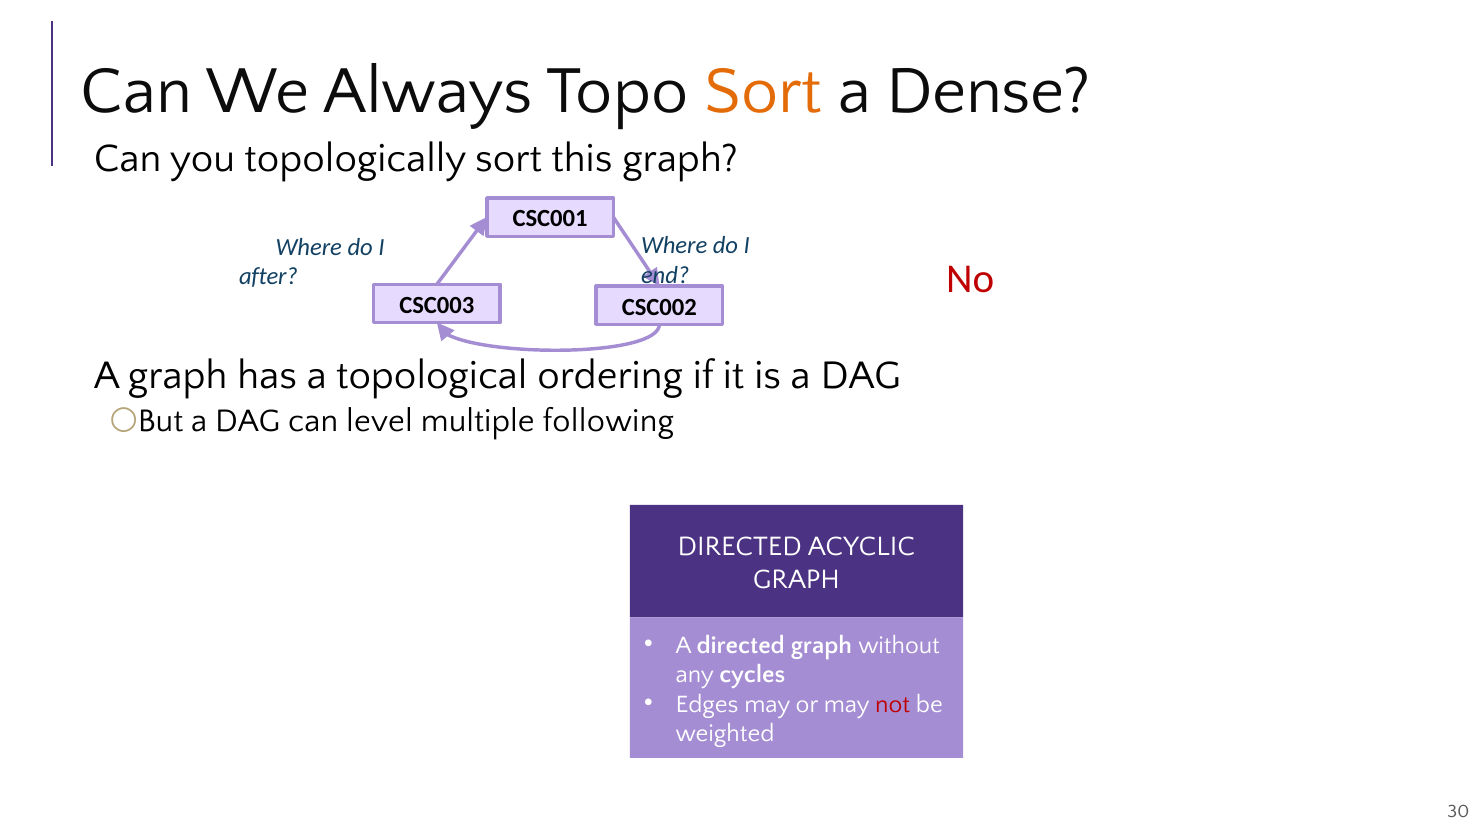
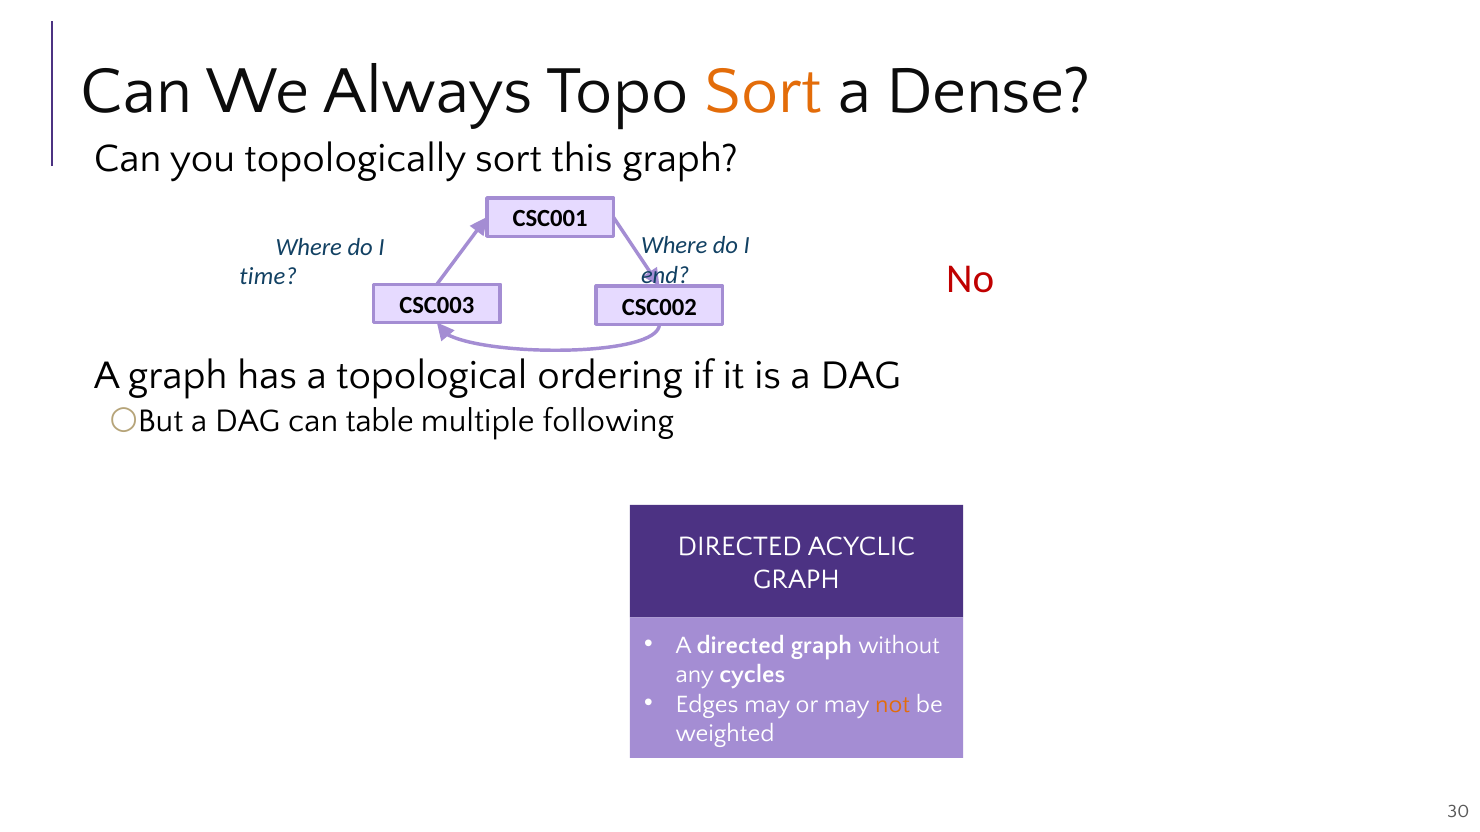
after: after -> time
level: level -> table
not colour: red -> orange
